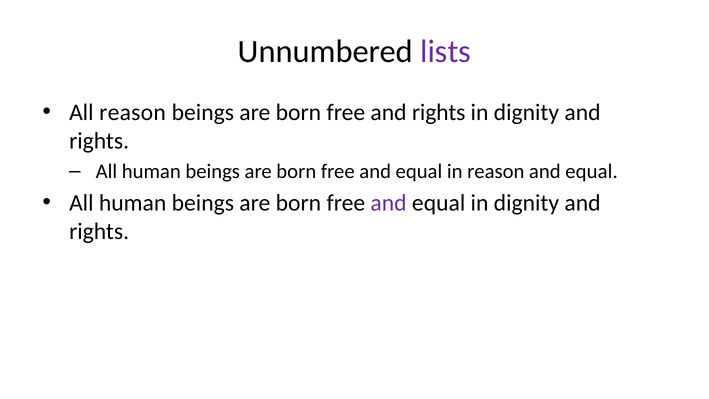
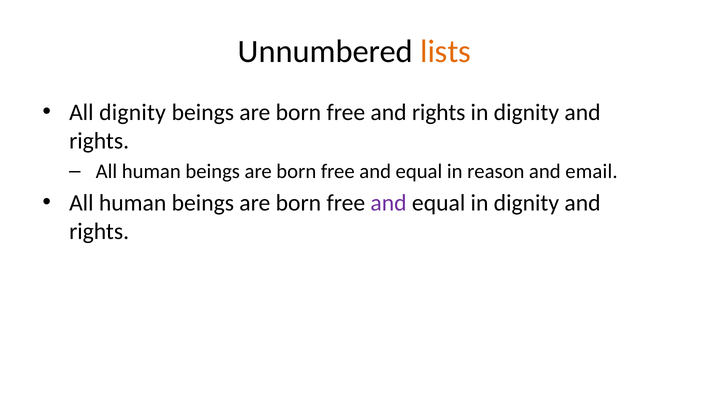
lists colour: purple -> orange
All reason: reason -> dignity
equal at (592, 171): equal -> email
